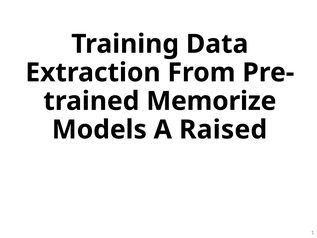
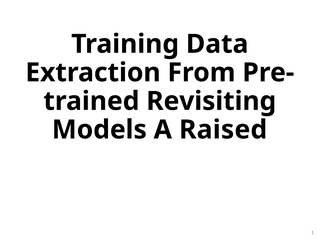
Memorize: Memorize -> Revisiting
